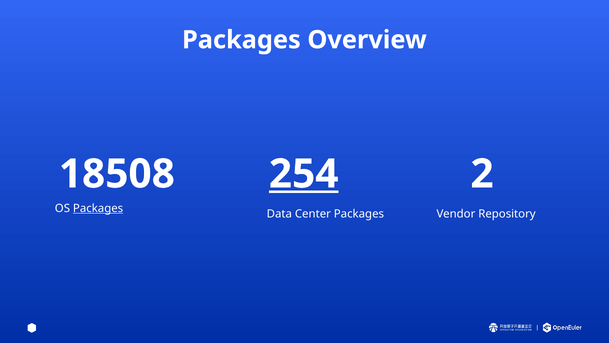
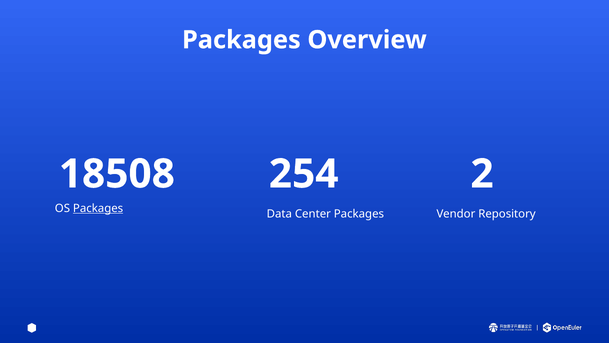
254 underline: present -> none
